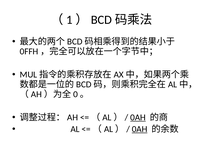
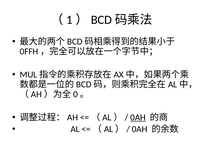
0AH at (140, 128) underline: present -> none
